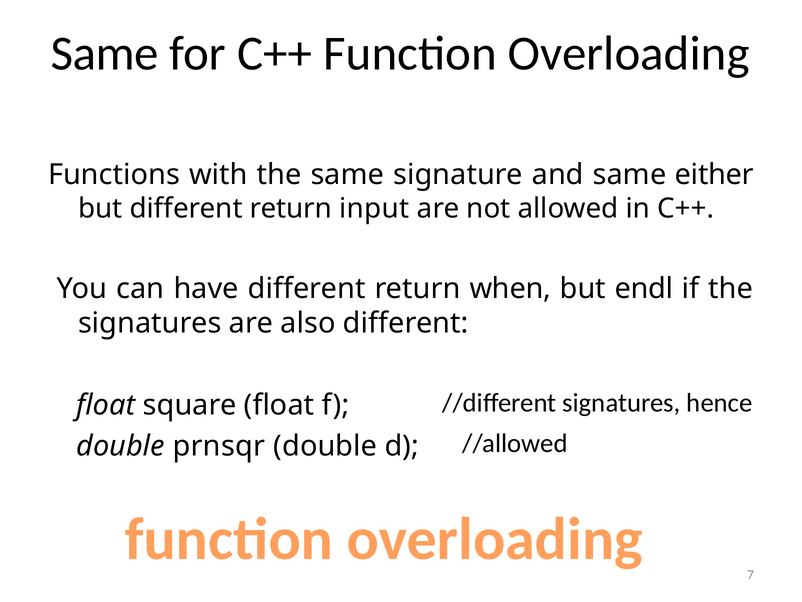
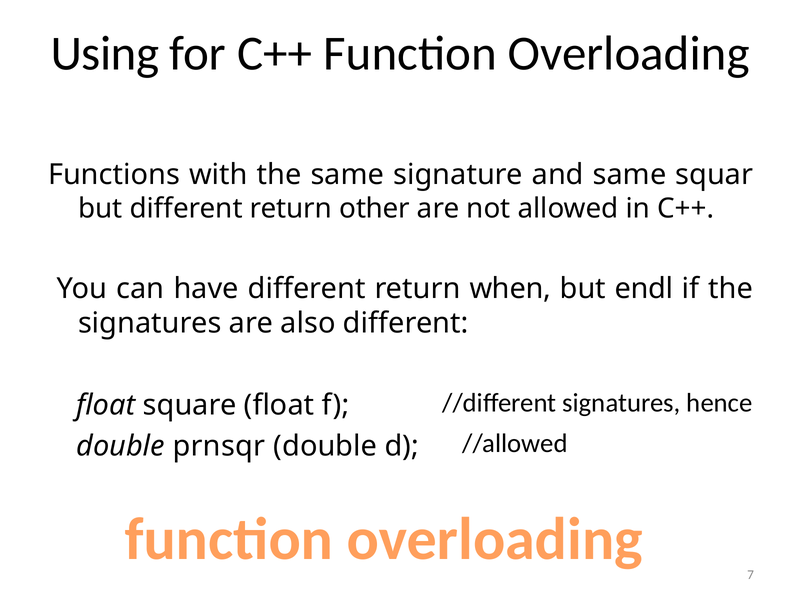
Same at (105, 54): Same -> Using
either: either -> squar
input: input -> other
